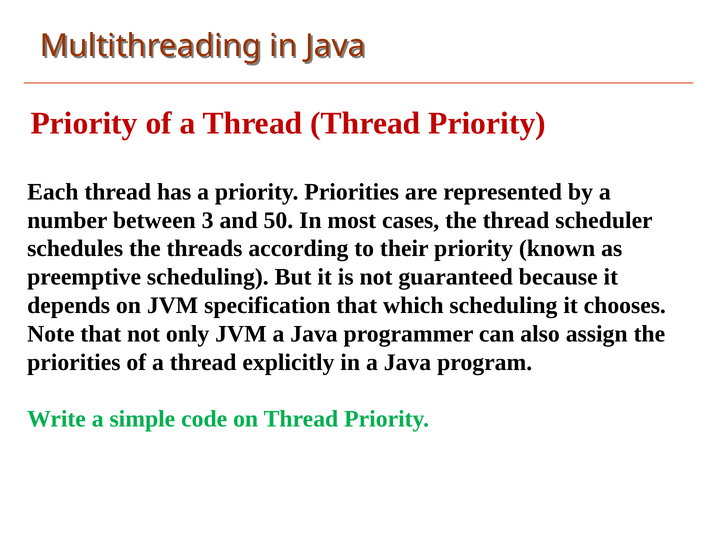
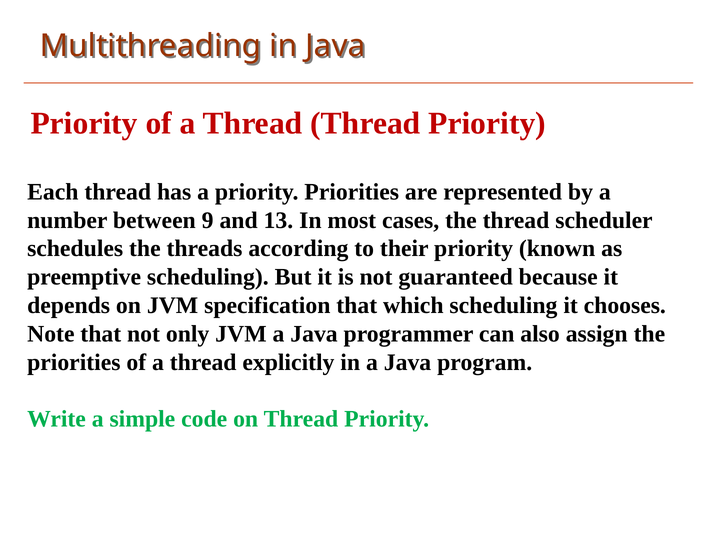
3: 3 -> 9
50: 50 -> 13
